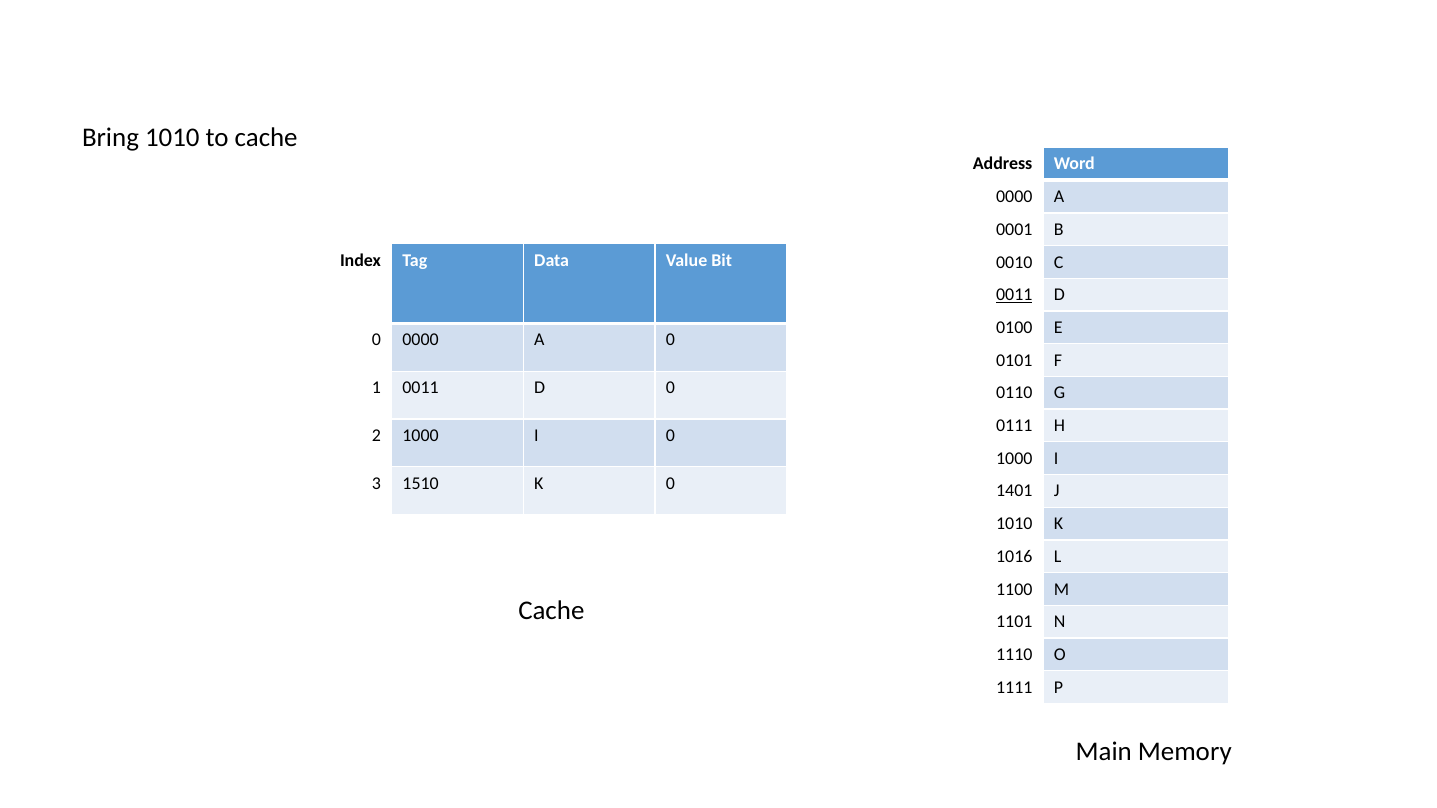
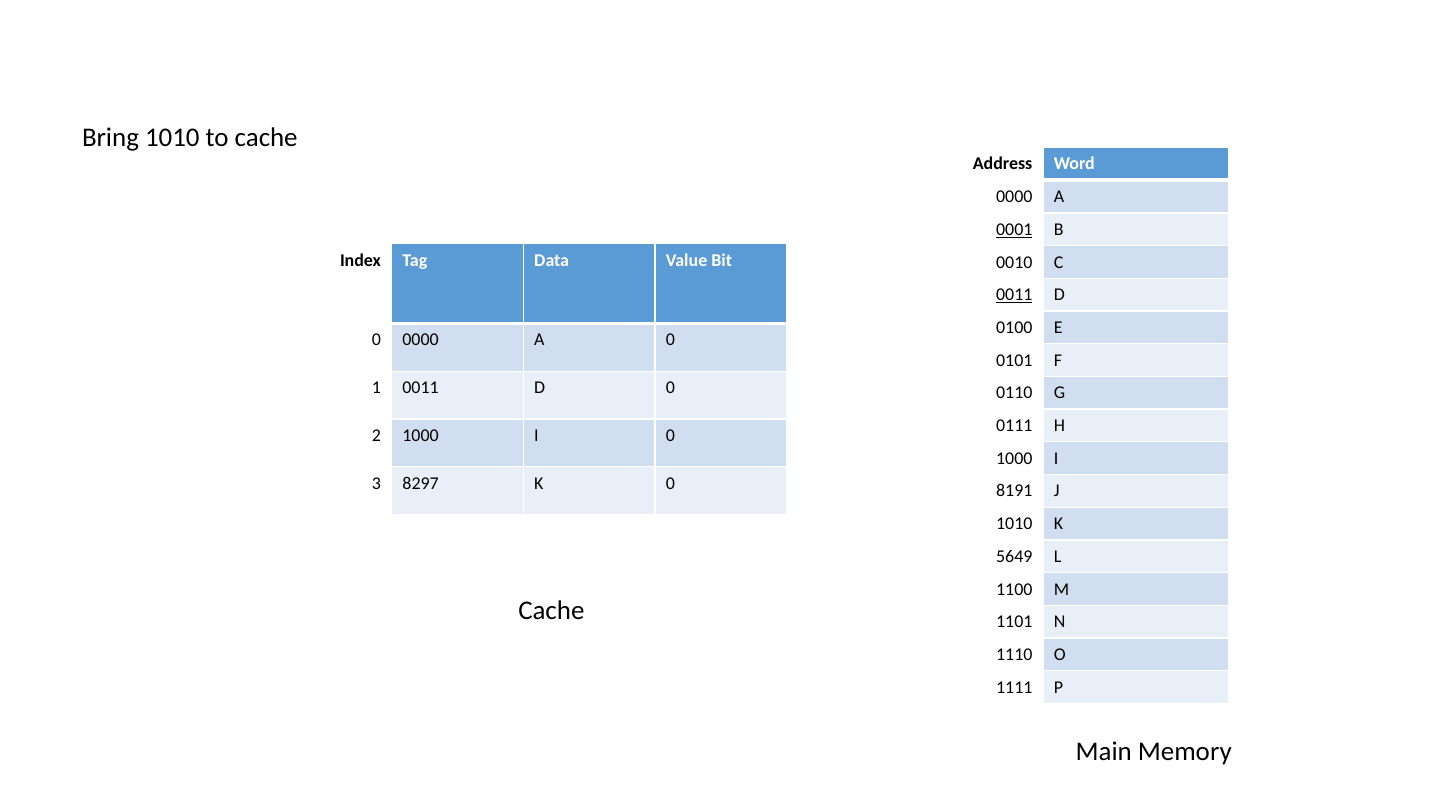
0001 underline: none -> present
1510: 1510 -> 8297
1401: 1401 -> 8191
1016: 1016 -> 5649
